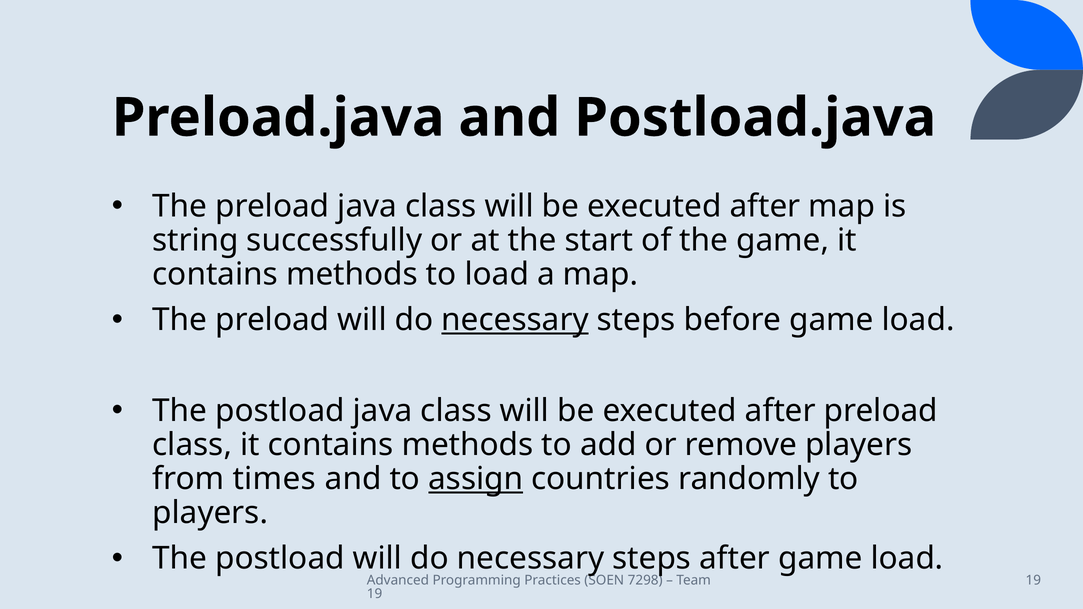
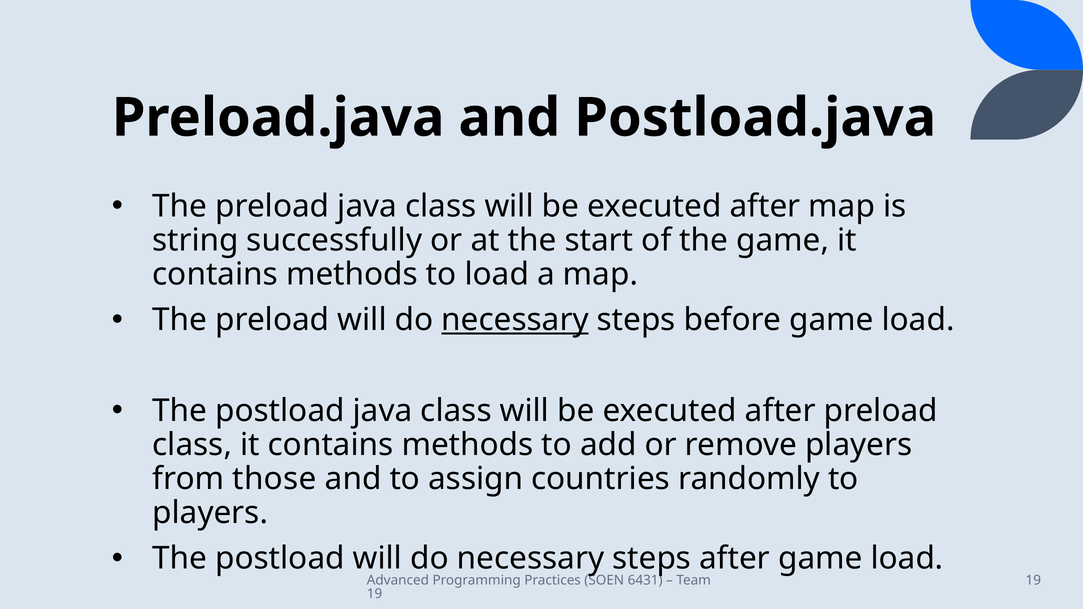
times: times -> those
assign underline: present -> none
7298: 7298 -> 6431
